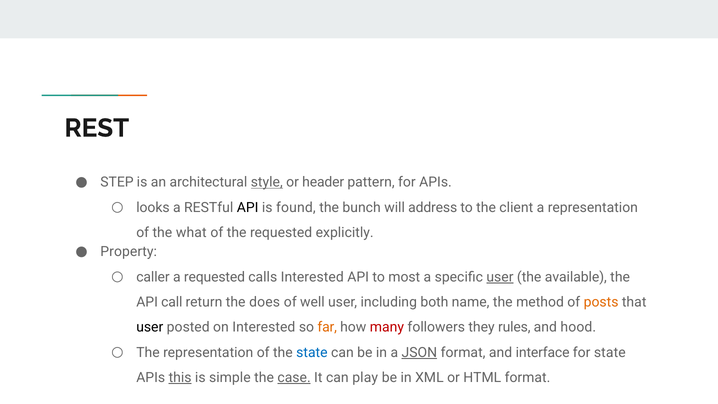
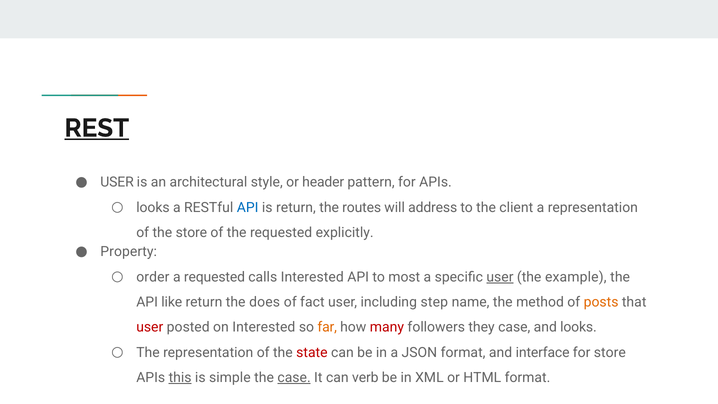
REST underline: none -> present
STEP at (117, 182): STEP -> USER
style underline: present -> none
API at (248, 207) colour: black -> blue
is found: found -> return
bunch: bunch -> routes
the what: what -> store
caller: caller -> order
available: available -> example
call: call -> like
well: well -> fact
both: both -> step
user at (150, 327) colour: black -> red
they rules: rules -> case
and hood: hood -> looks
state at (312, 352) colour: blue -> red
JSON underline: present -> none
for state: state -> store
play: play -> verb
